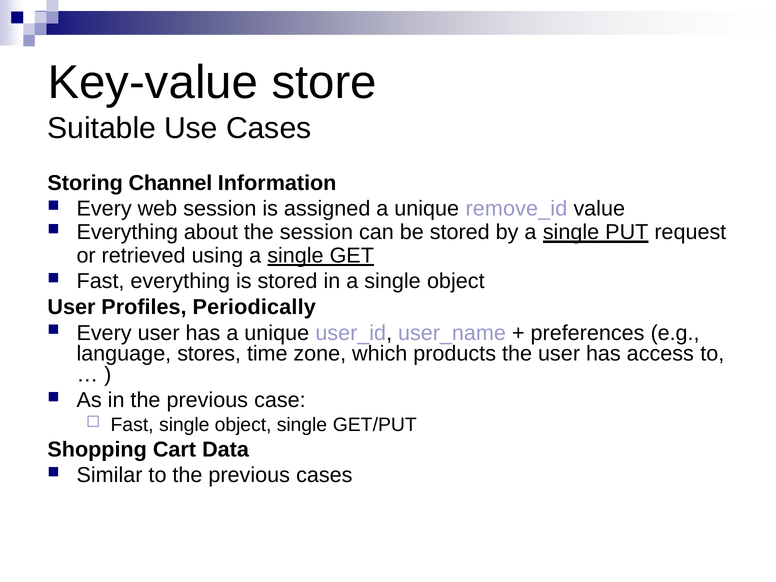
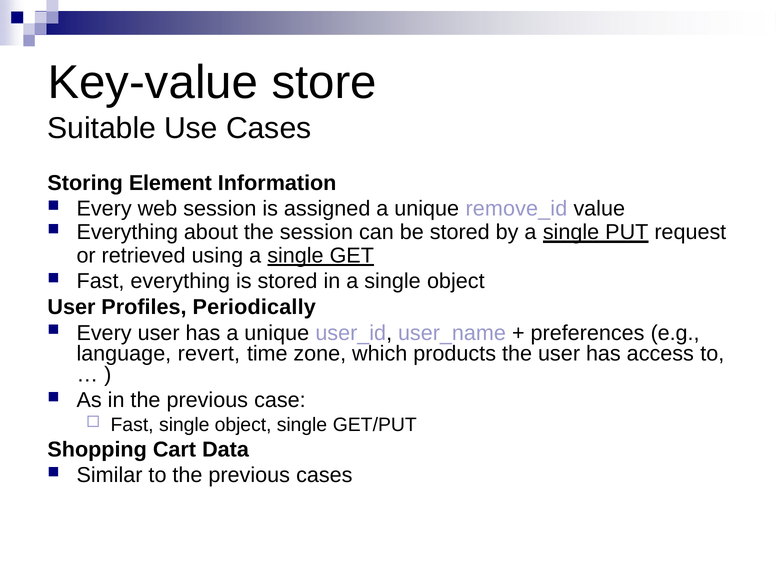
Channel: Channel -> Element
stores: stores -> revert
